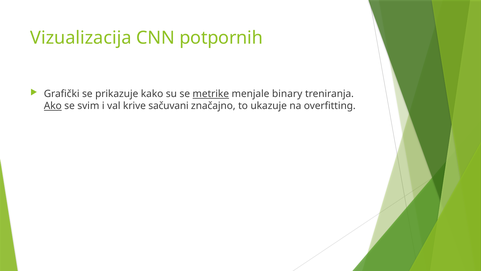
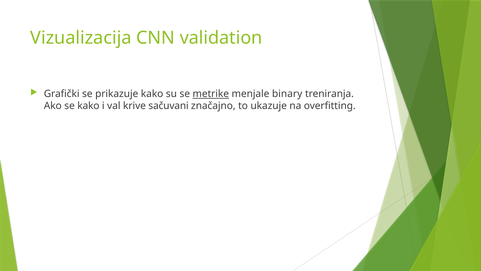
potpornih: potpornih -> validation
Ako underline: present -> none
se svim: svim -> kako
